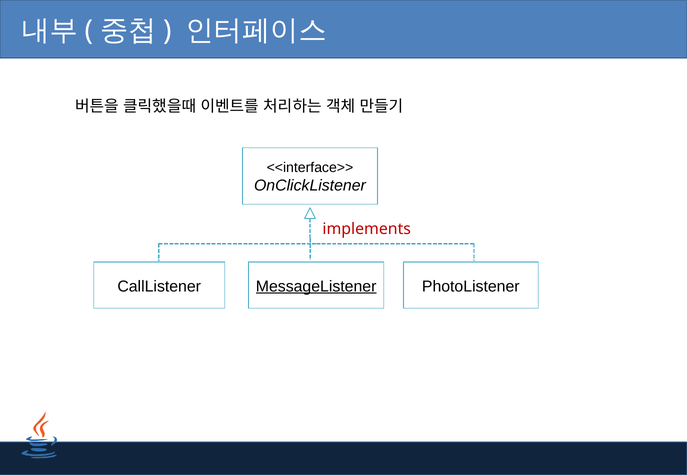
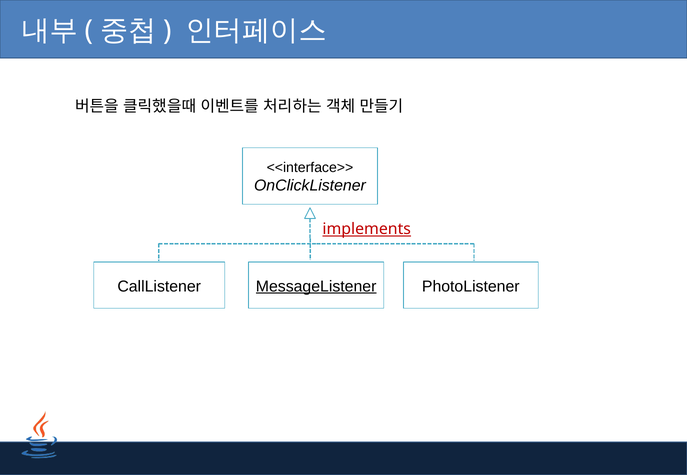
implements underline: none -> present
